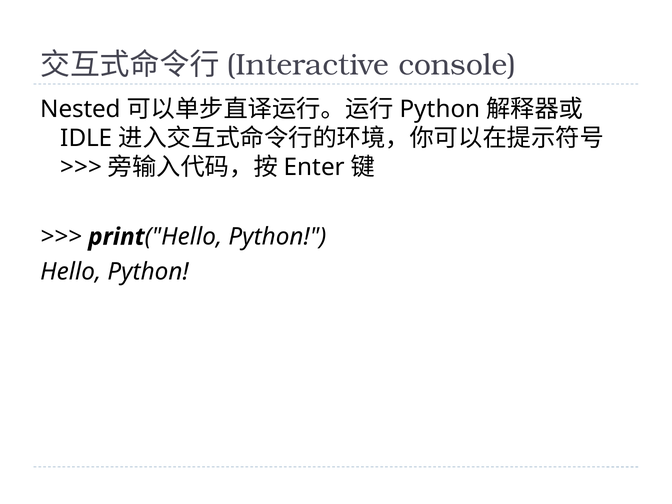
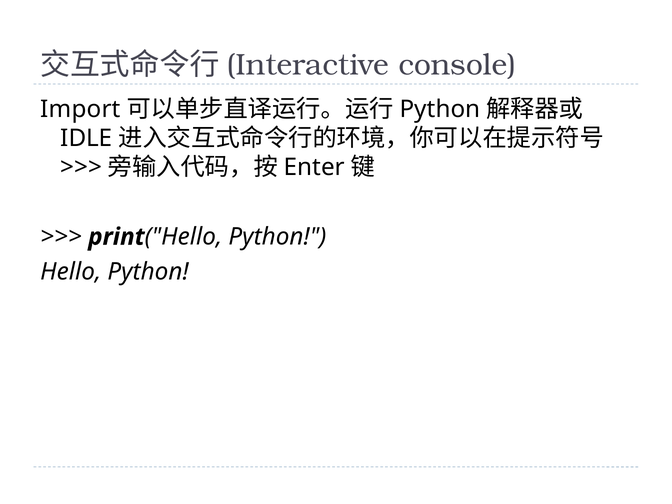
Nested: Nested -> Import
